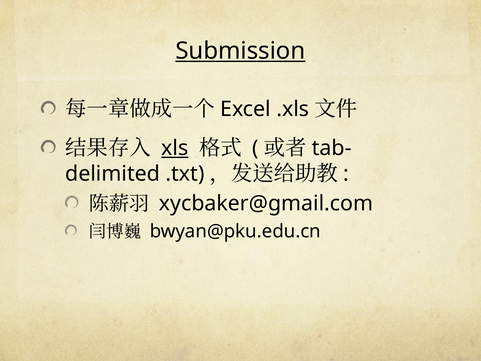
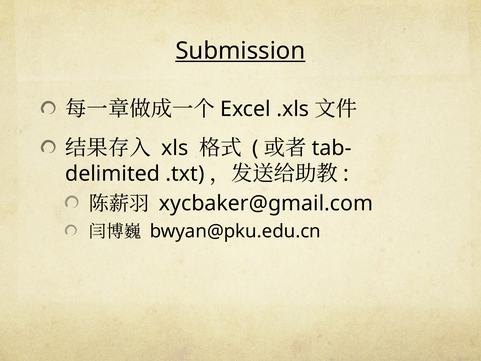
xls underline: present -> none
